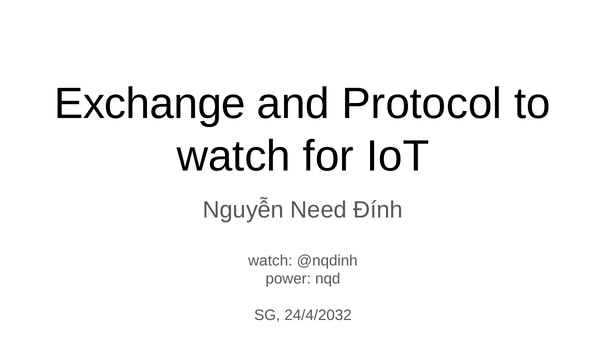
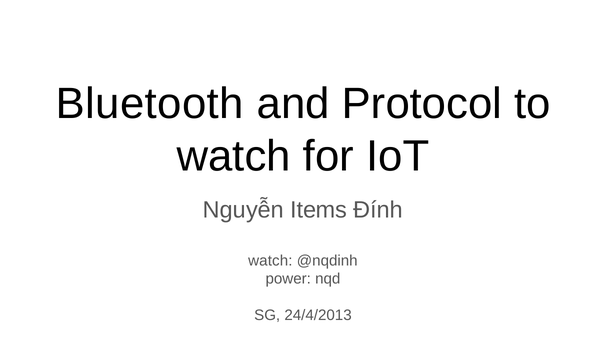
Exchange: Exchange -> Bluetooth
Need: Need -> Items
24/4/2032: 24/4/2032 -> 24/4/2013
